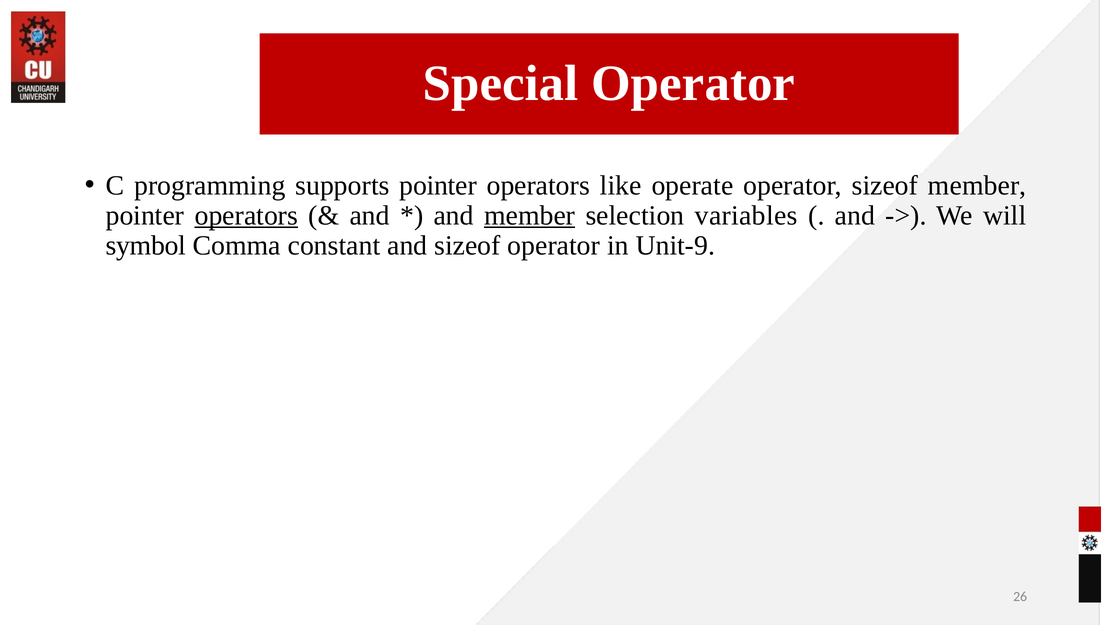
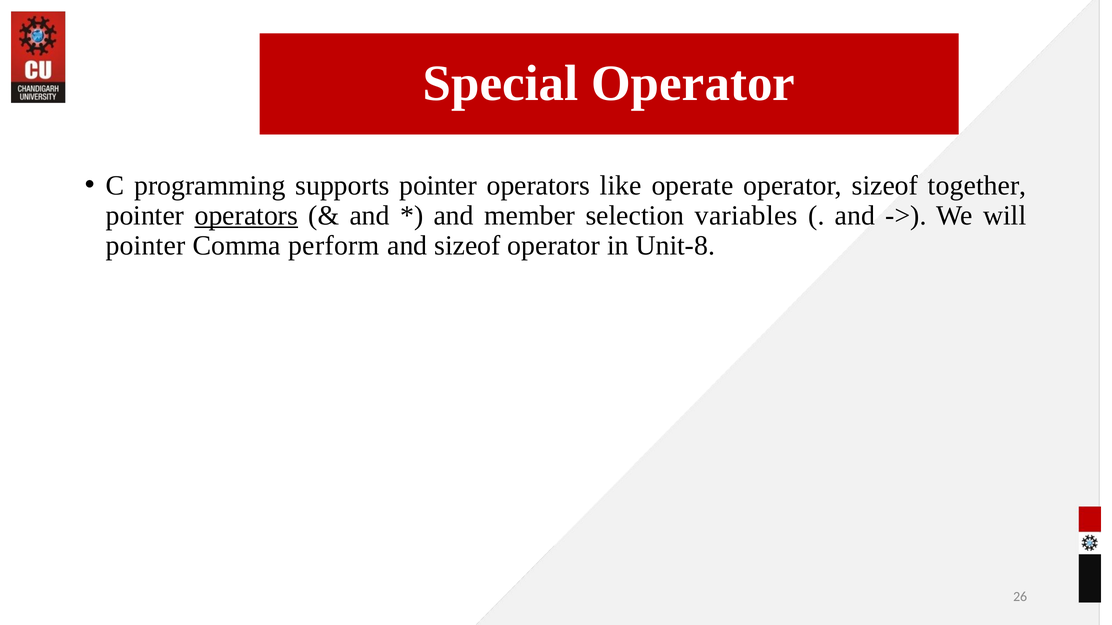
sizeof member: member -> together
member at (530, 216) underline: present -> none
symbol at (146, 246): symbol -> pointer
constant: constant -> perform
Unit-9: Unit-9 -> Unit-8
